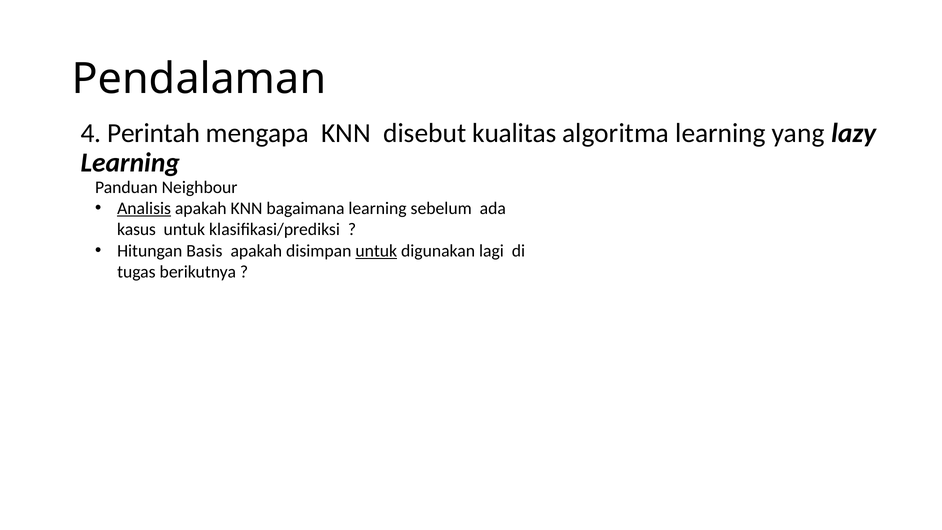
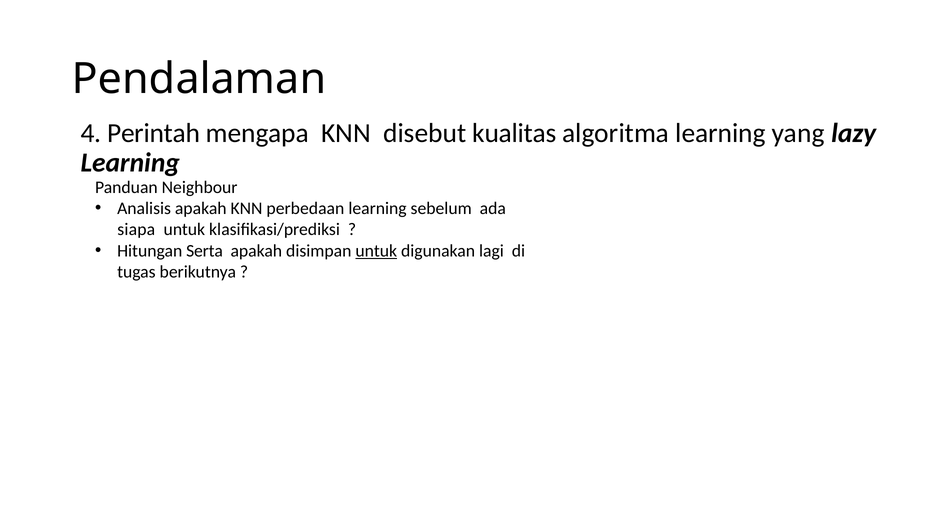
Analisis underline: present -> none
bagaimana: bagaimana -> perbedaan
kasus: kasus -> siapa
Basis: Basis -> Serta
